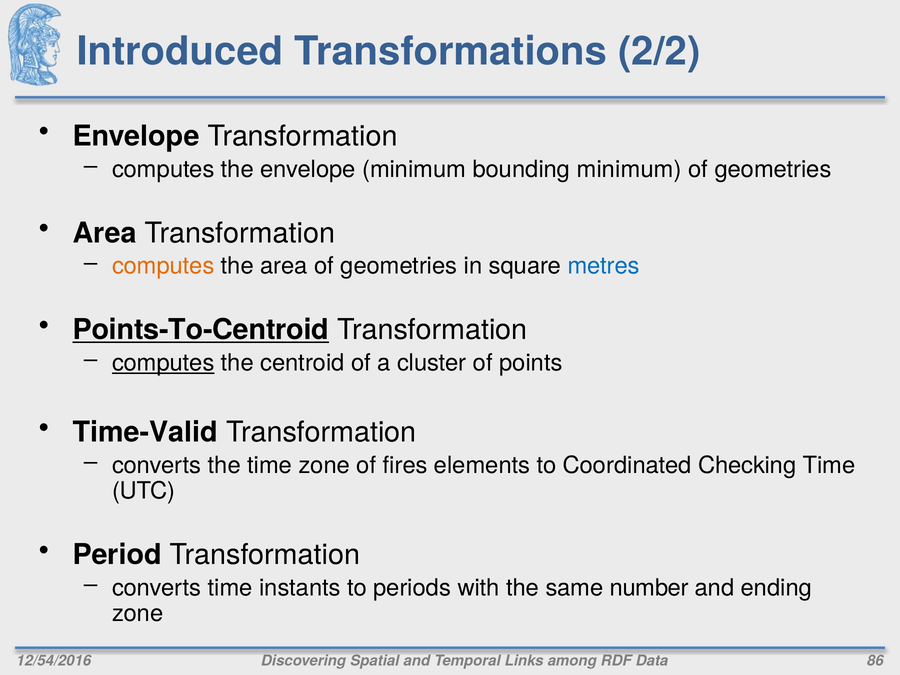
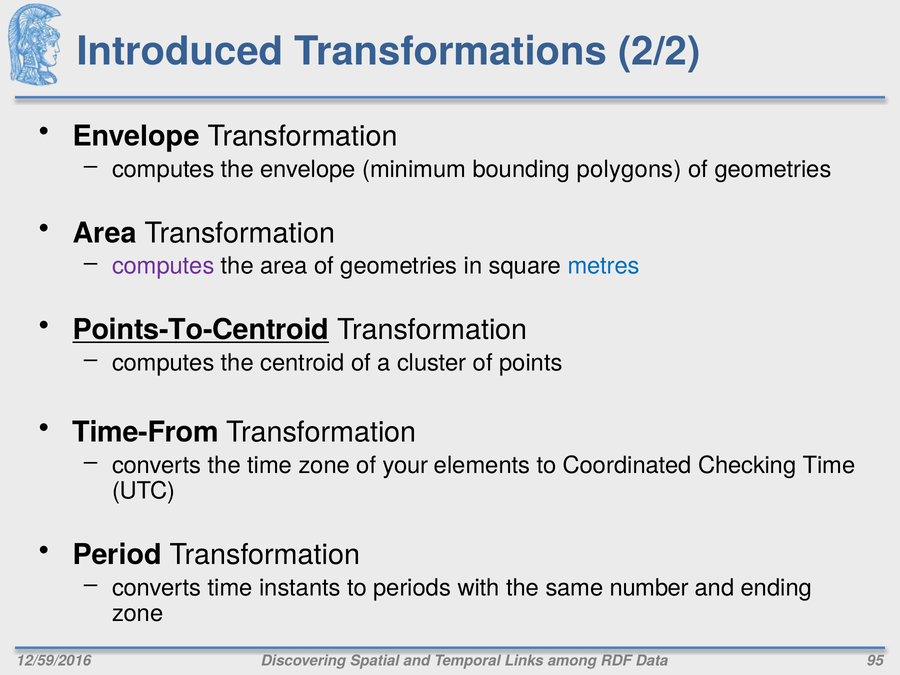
bounding minimum: minimum -> polygons
computes at (163, 266) colour: orange -> purple
computes at (163, 363) underline: present -> none
Time-Valid: Time-Valid -> Time-From
fires: fires -> your
12/54/2016: 12/54/2016 -> 12/59/2016
86: 86 -> 95
